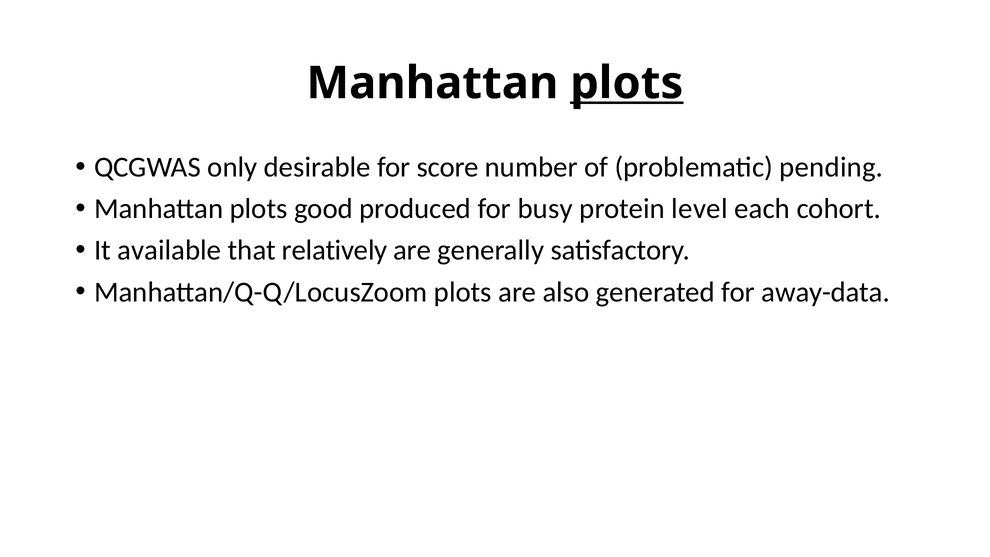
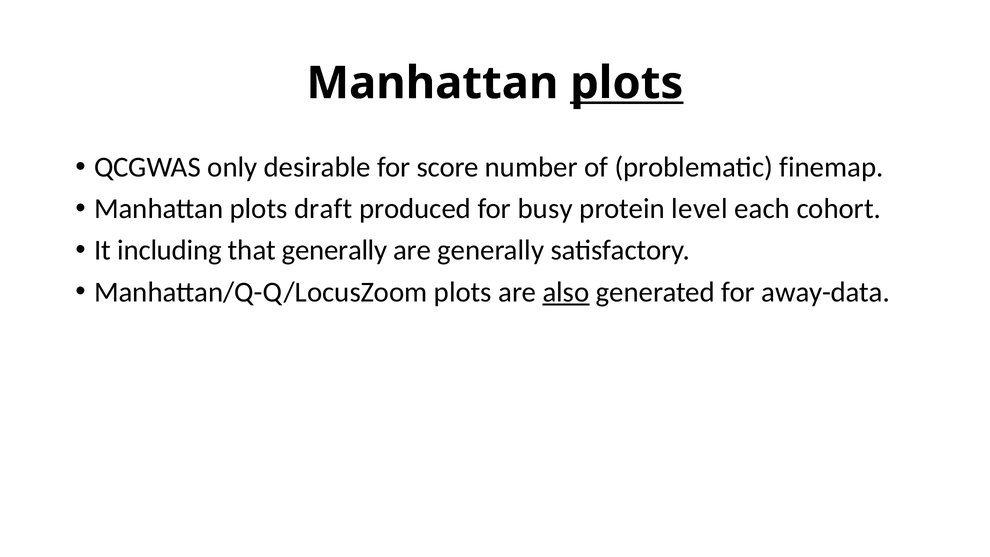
pending: pending -> finemap
good: good -> draft
available: available -> including
that relatively: relatively -> generally
also underline: none -> present
